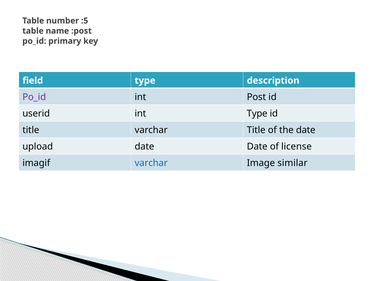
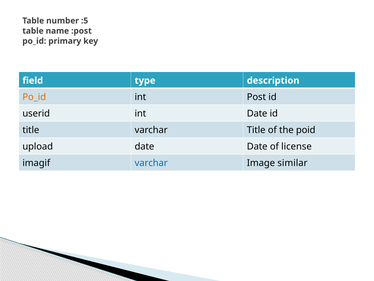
Po_id at (34, 97) colour: purple -> orange
int Type: Type -> Date
the date: date -> poid
